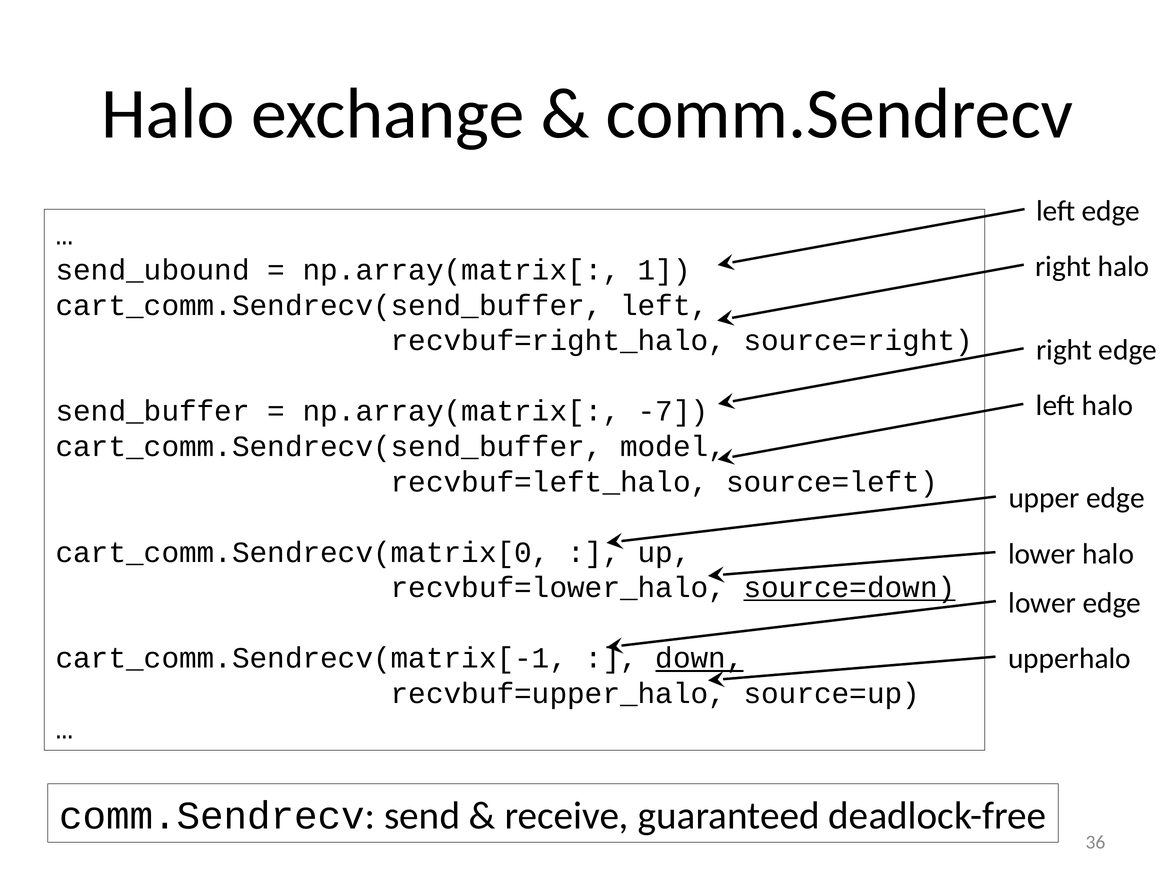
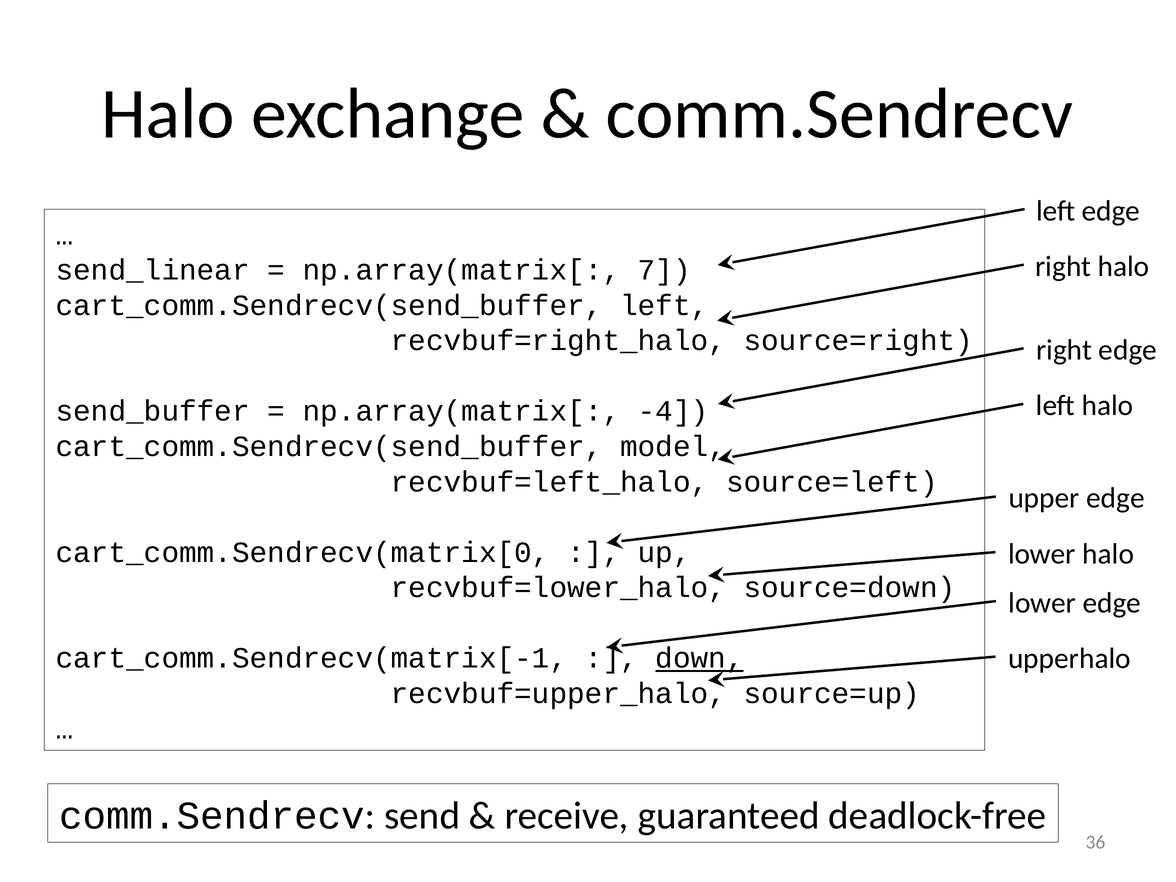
send_ubound: send_ubound -> send_linear
1: 1 -> 7
-7: -7 -> -4
source=down underline: present -> none
